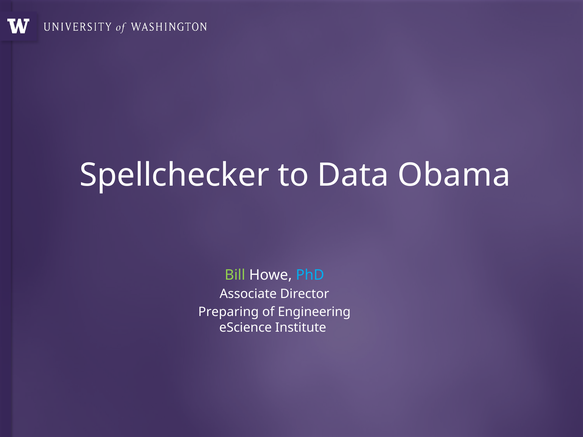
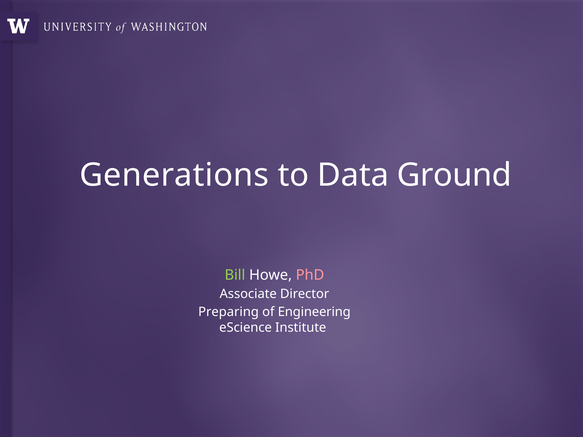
Spellchecker: Spellchecker -> Generations
Obama: Obama -> Ground
PhD colour: light blue -> pink
